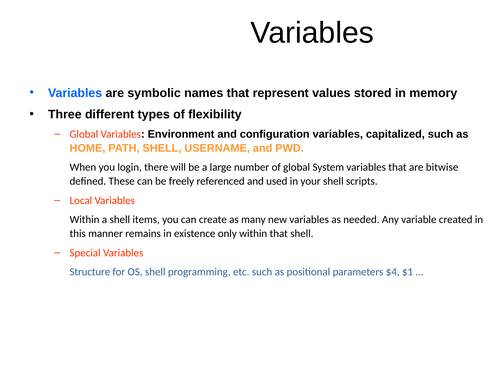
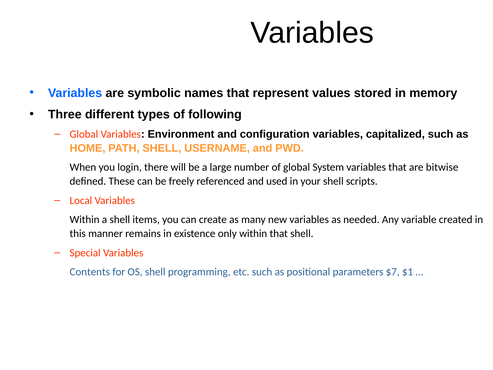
flexibility: flexibility -> following
Structure: Structure -> Contents
$4: $4 -> $7
